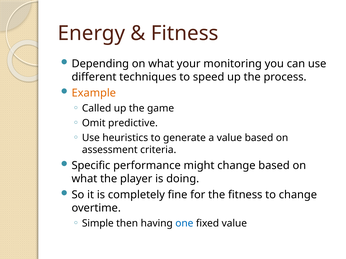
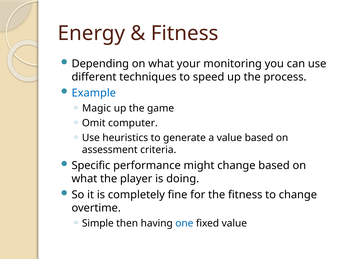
Example colour: orange -> blue
Called: Called -> Magic
predictive: predictive -> computer
